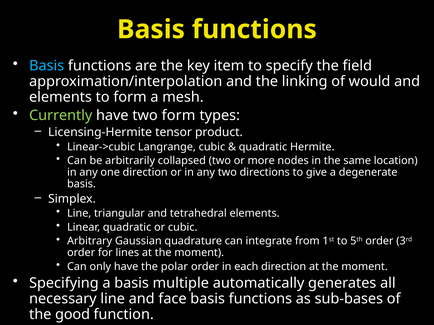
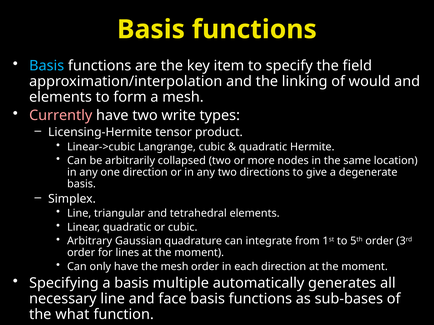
Currently colour: light green -> pink
two form: form -> write
the polar: polar -> mesh
good: good -> what
